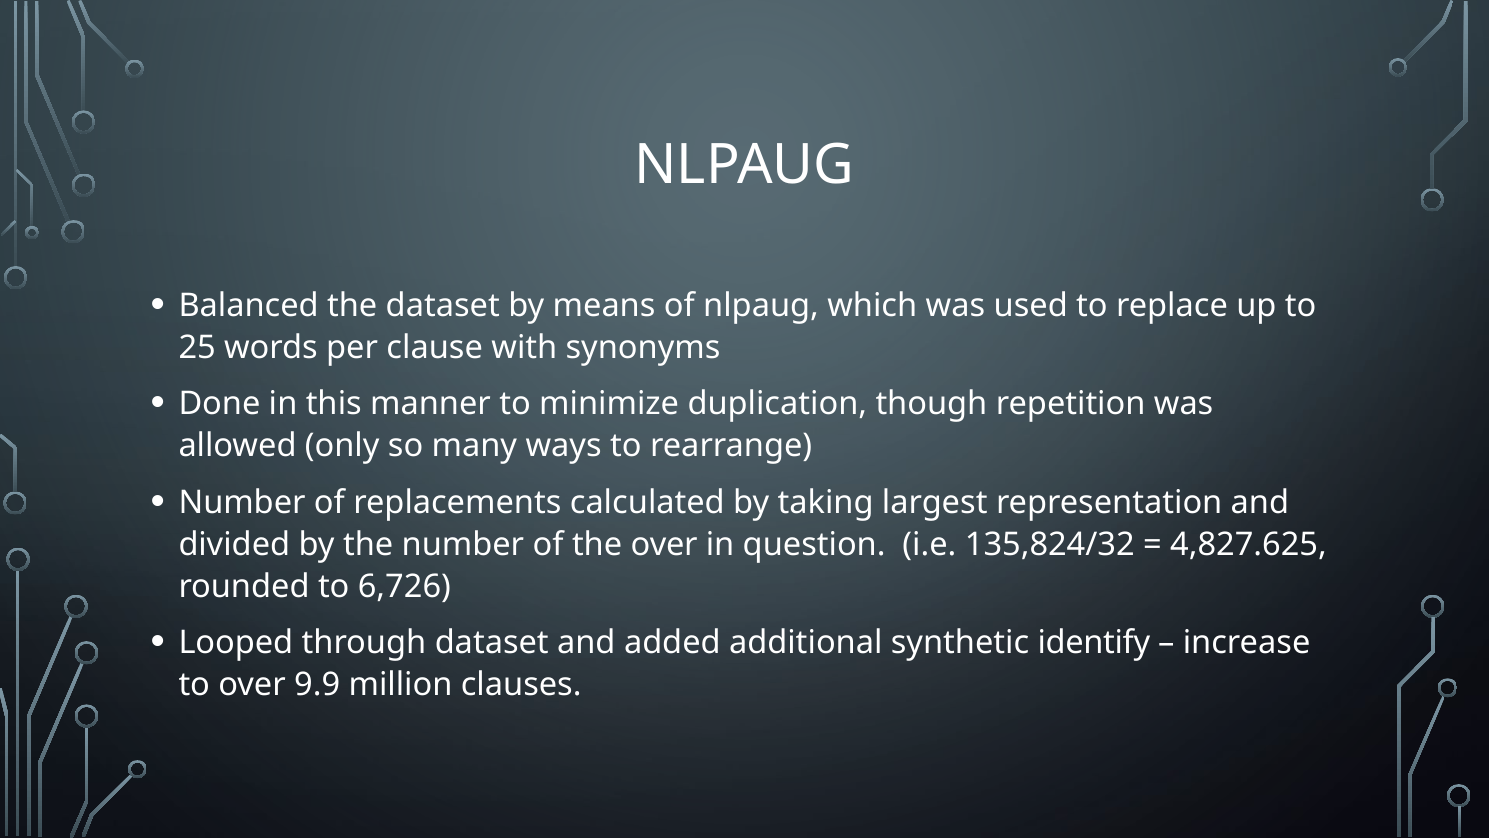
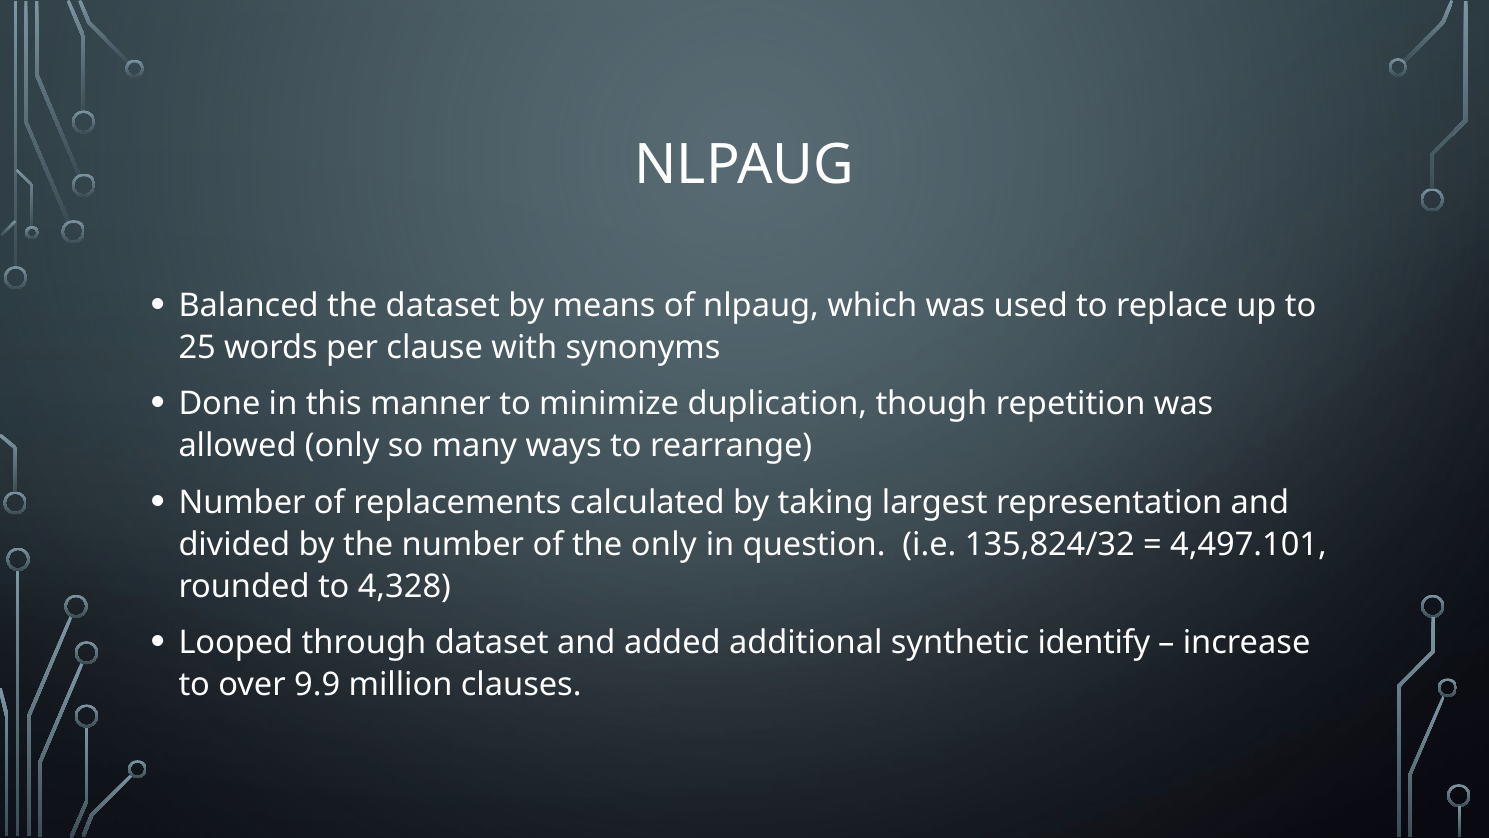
the over: over -> only
4,827.625: 4,827.625 -> 4,497.101
6,726: 6,726 -> 4,328
